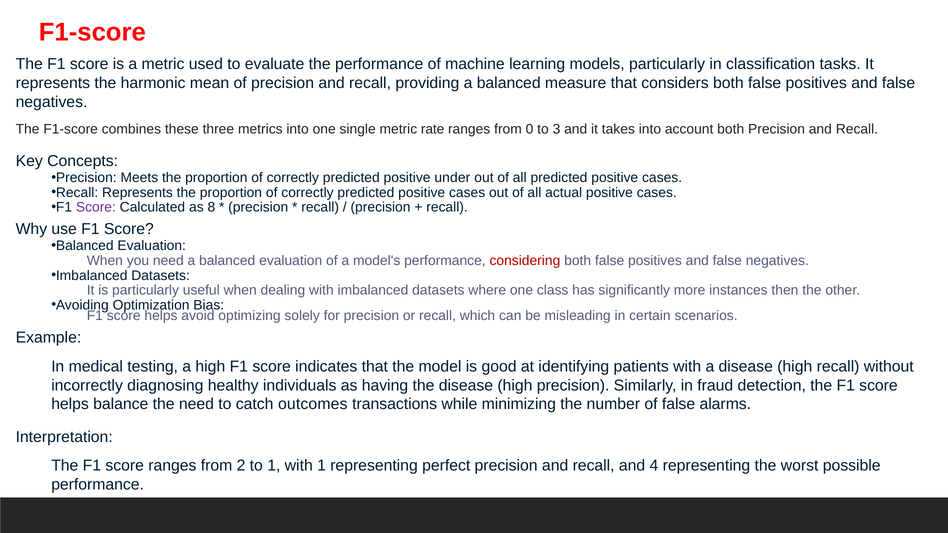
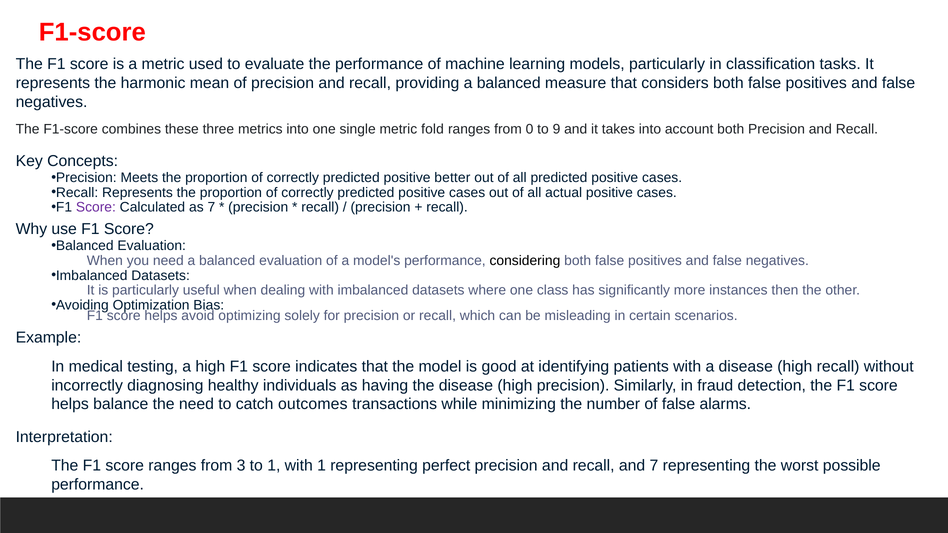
rate: rate -> fold
3: 3 -> 9
under: under -> better
as 8: 8 -> 7
considering colour: red -> black
2: 2 -> 3
and 4: 4 -> 7
